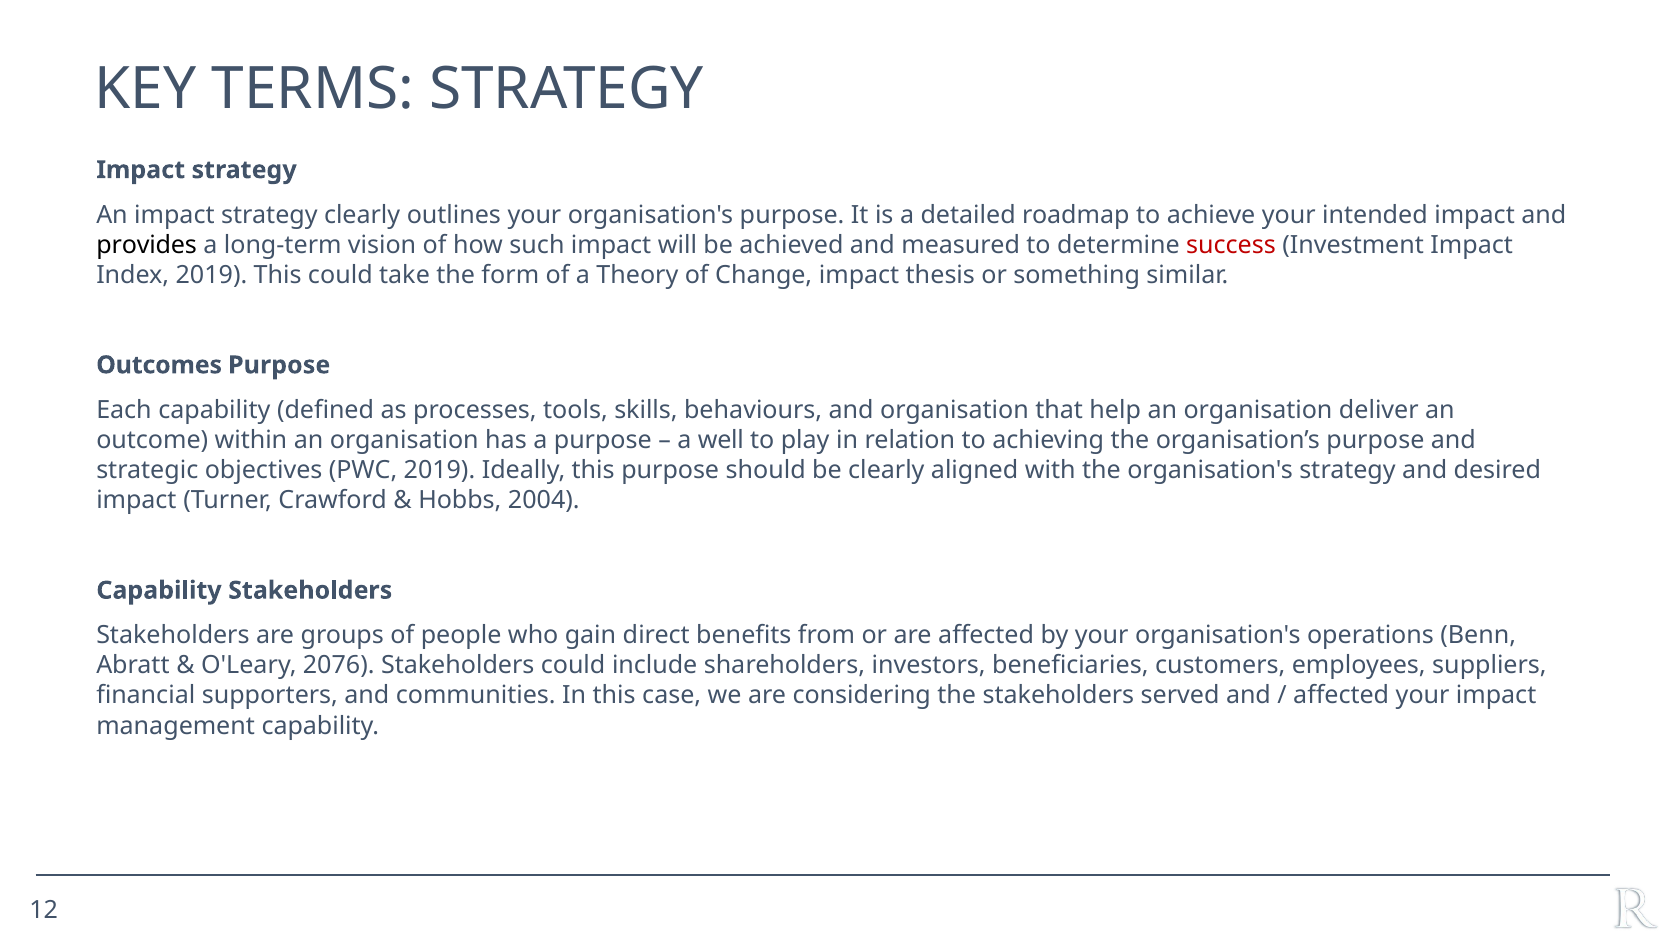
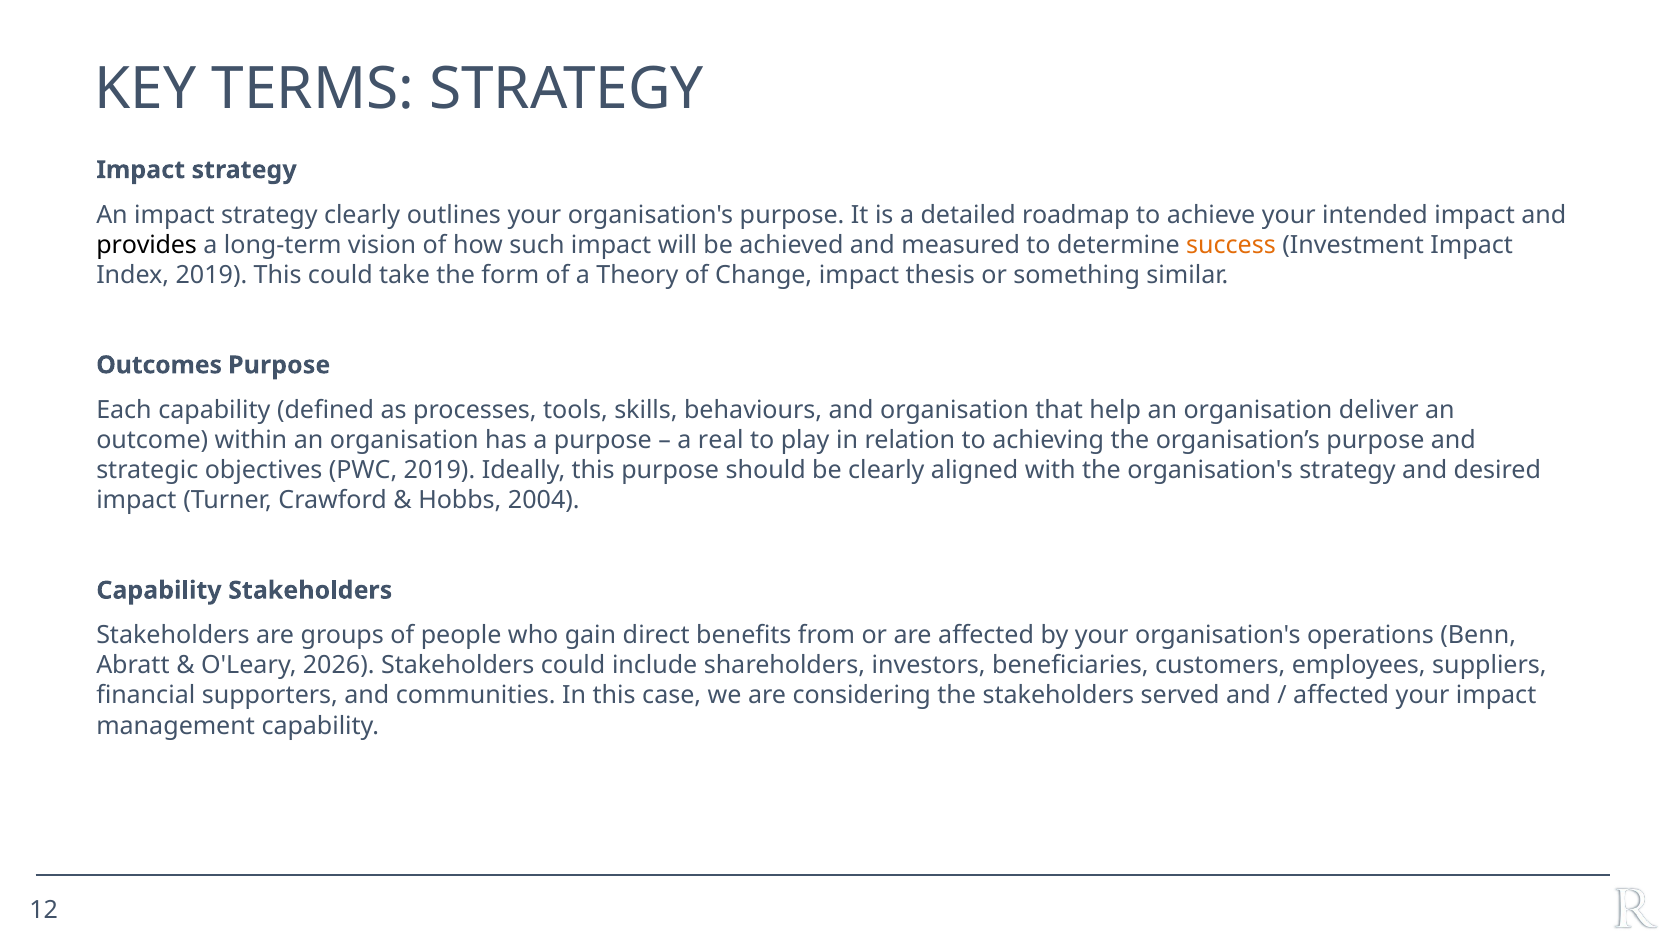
success colour: red -> orange
well: well -> real
2076: 2076 -> 2026
